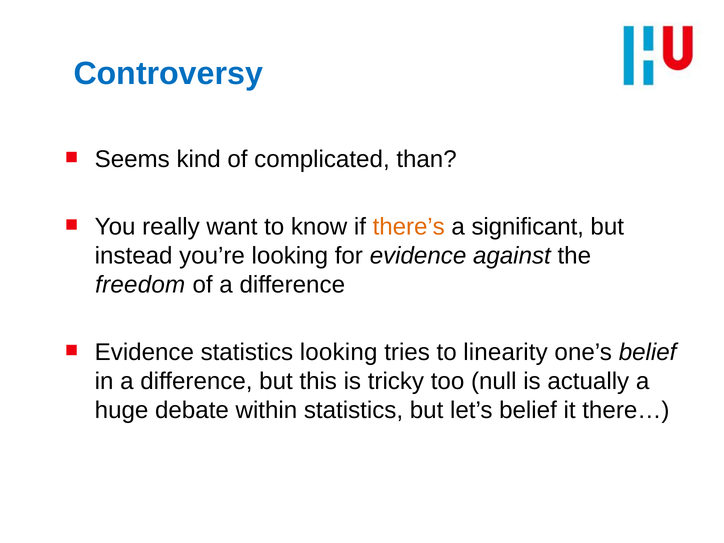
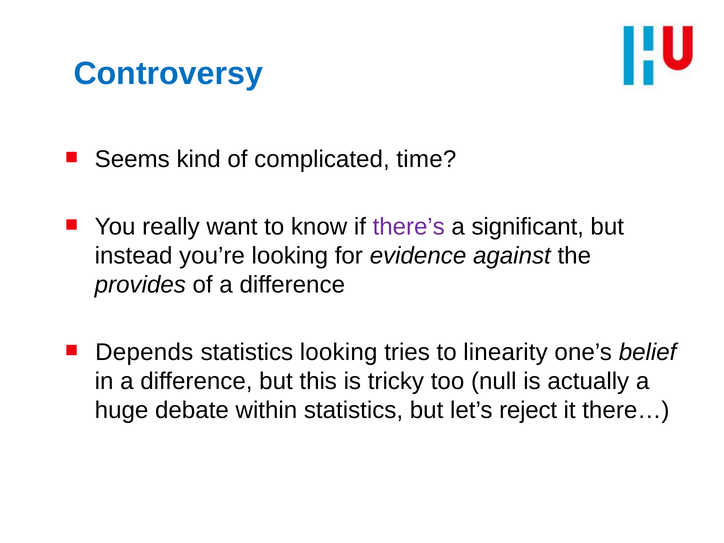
than: than -> time
there’s colour: orange -> purple
freedom: freedom -> provides
Evidence at (144, 352): Evidence -> Depends
let’s belief: belief -> reject
